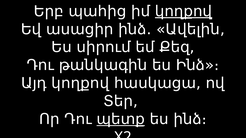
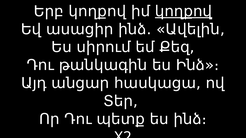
Երբ պահից: պահից -> կողքով
Այդ կողքով: կողքով -> անցար
պետք underline: present -> none
